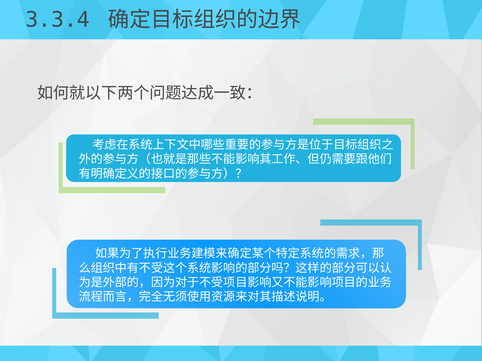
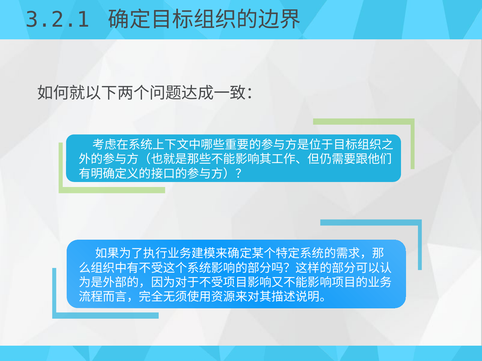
3.3.4: 3.3.4 -> 3.2.1
